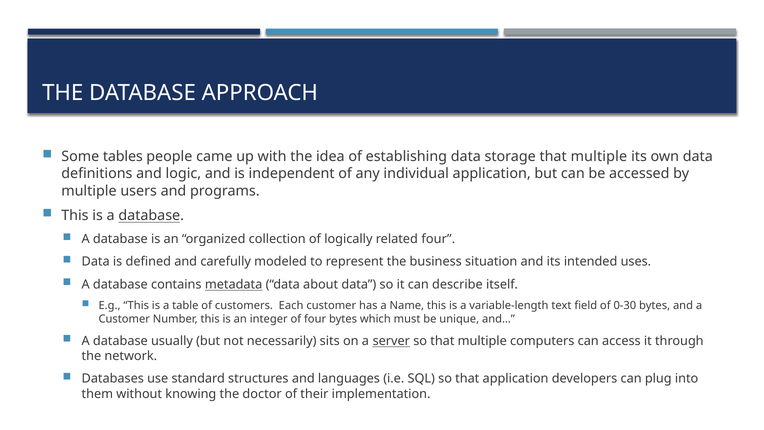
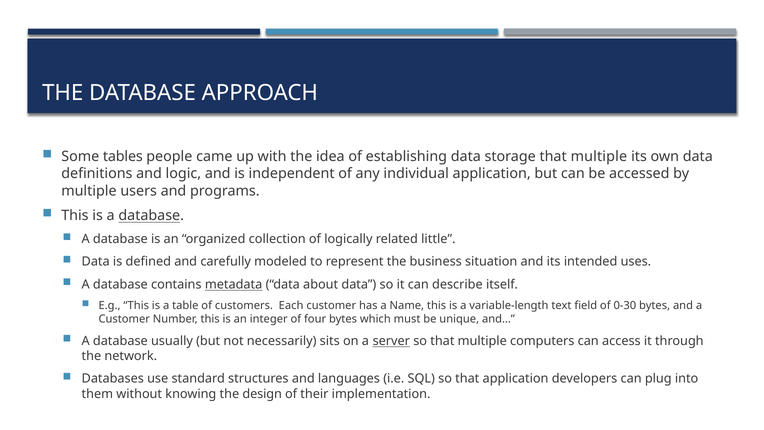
related four: four -> little
doctor: doctor -> design
